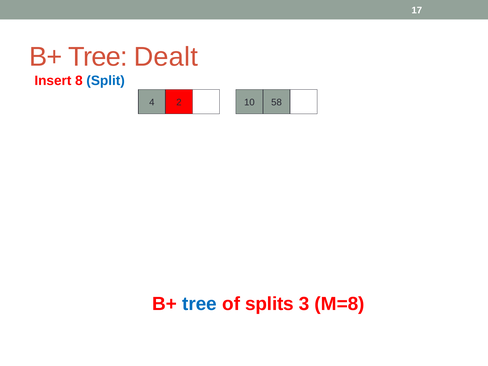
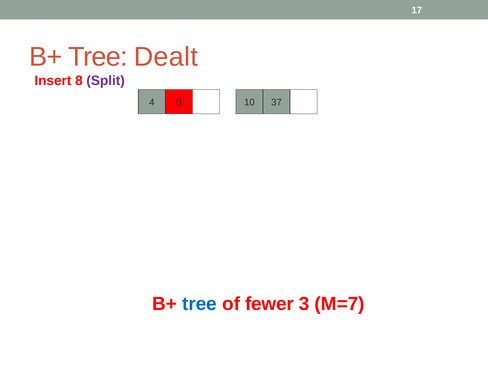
Split colour: blue -> purple
2: 2 -> 0
58: 58 -> 37
splits: splits -> fewer
M=8: M=8 -> M=7
